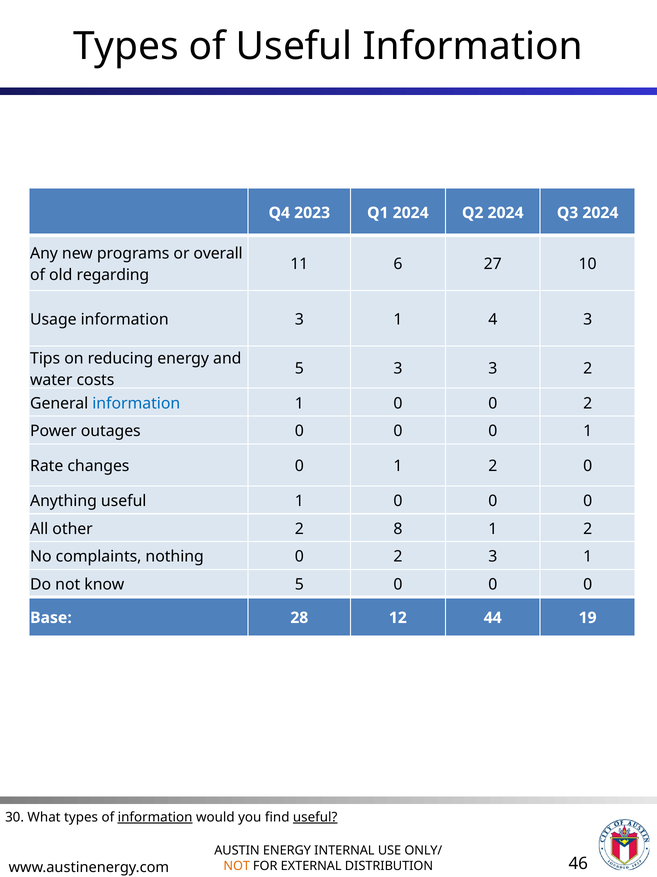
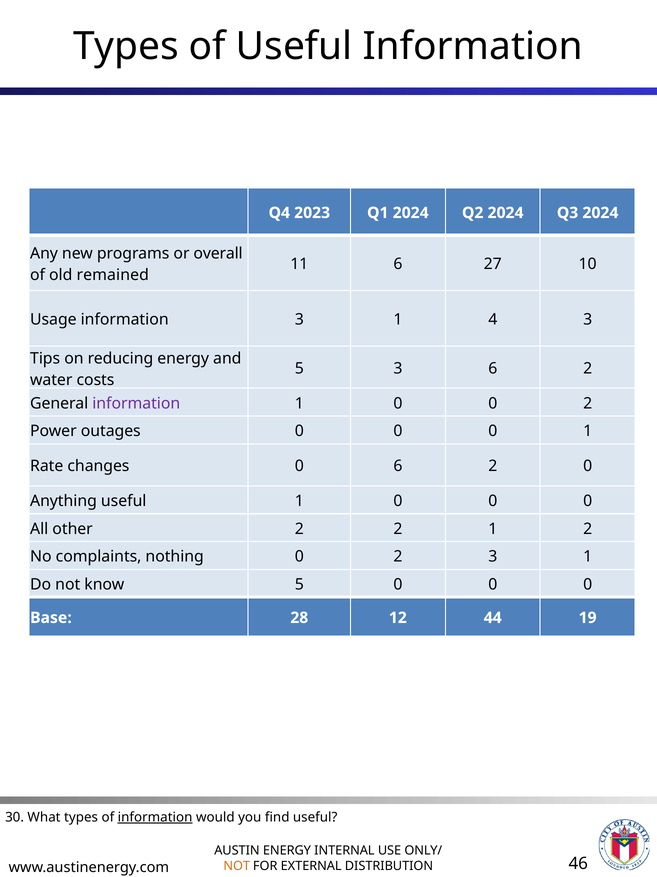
regarding: regarding -> remained
3 3: 3 -> 6
information at (136, 403) colour: blue -> purple
changes 0 1: 1 -> 6
2 8: 8 -> 2
useful at (315, 816) underline: present -> none
